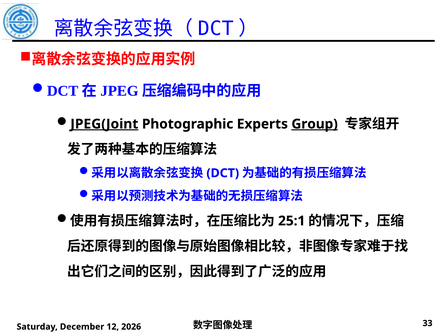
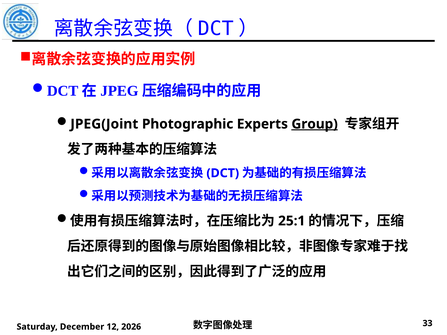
JPEG(Joint underline: present -> none
